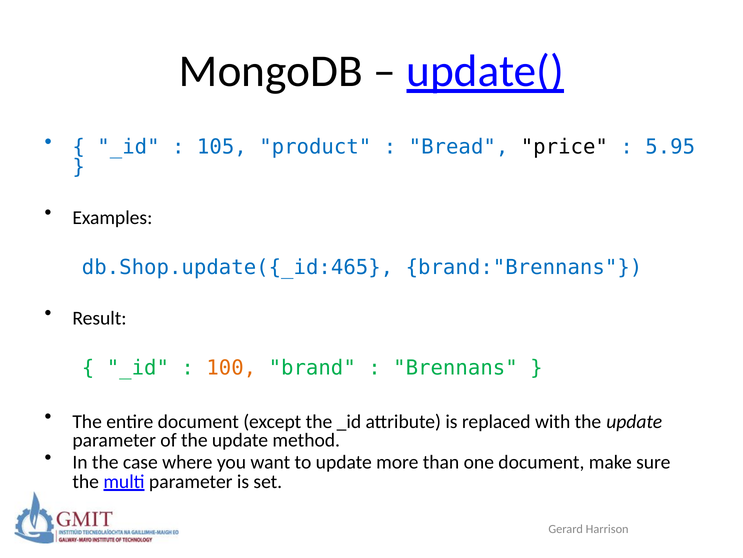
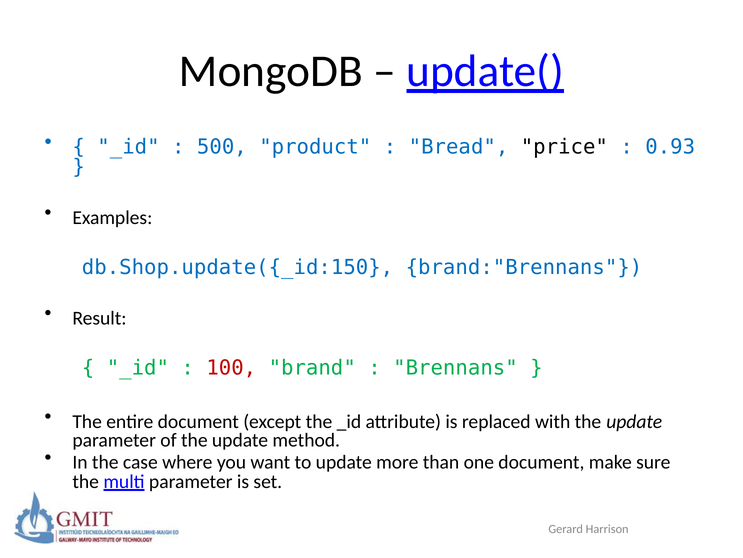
105: 105 -> 500
5.95: 5.95 -> 0.93
db.Shop.update({_id:465: db.Shop.update({_id:465 -> db.Shop.update({_id:150
100 colour: orange -> red
